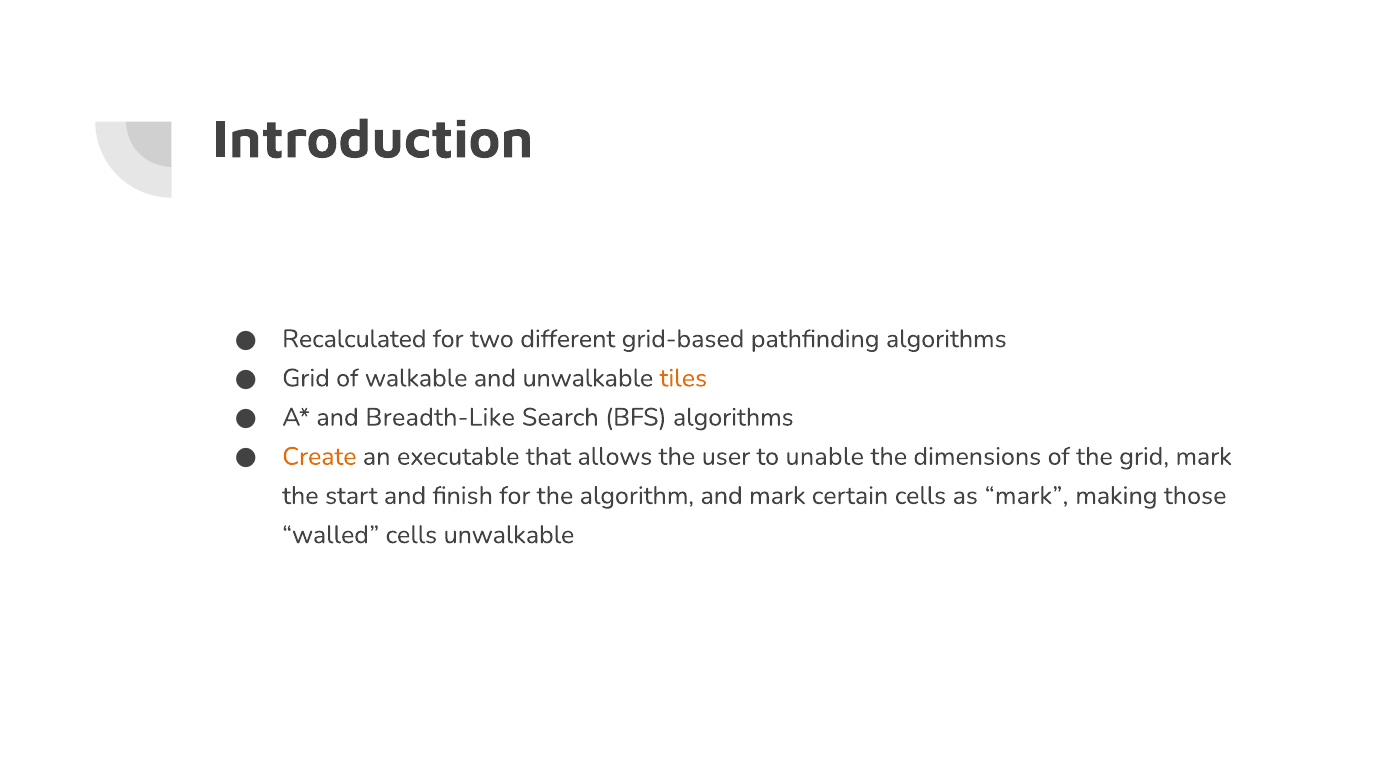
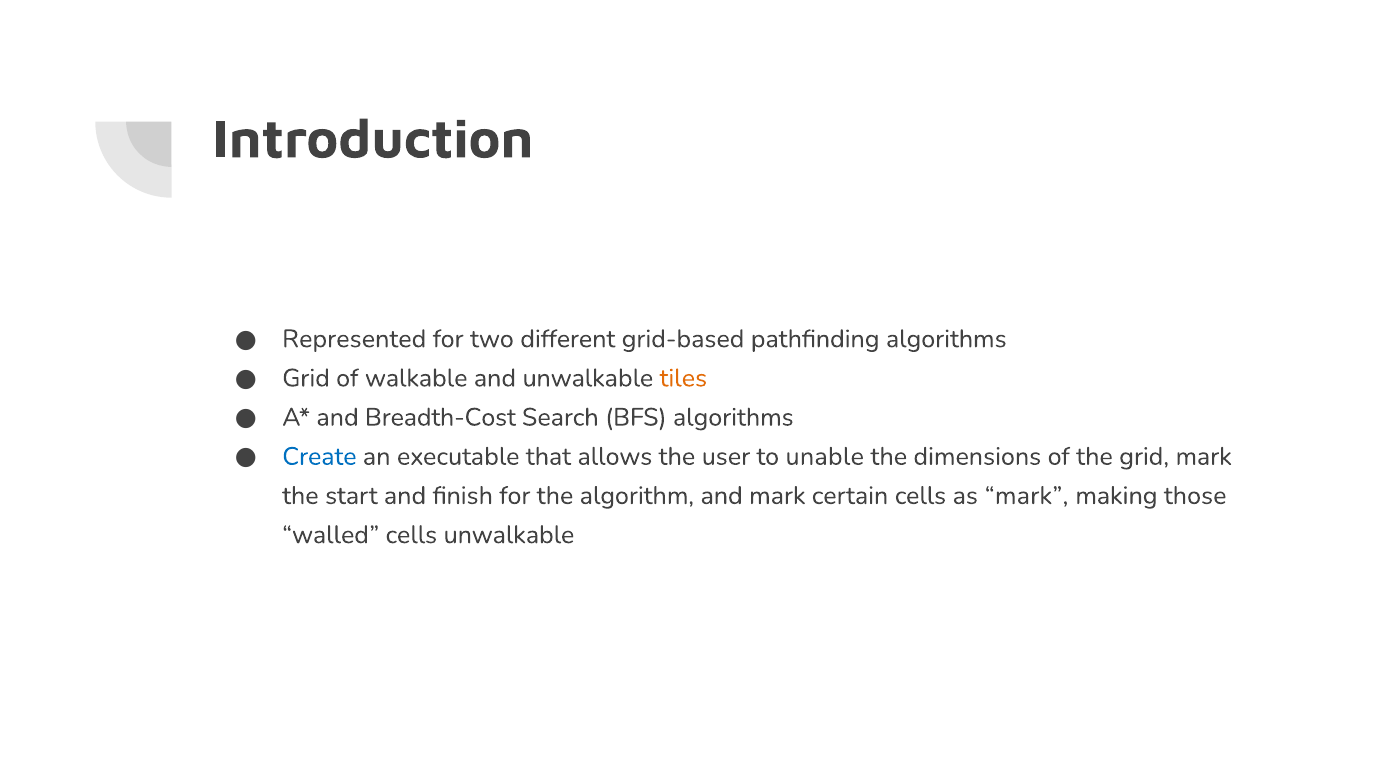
Recalculated: Recalculated -> Represented
Breadth-Like: Breadth-Like -> Breadth-Cost
Create colour: orange -> blue
